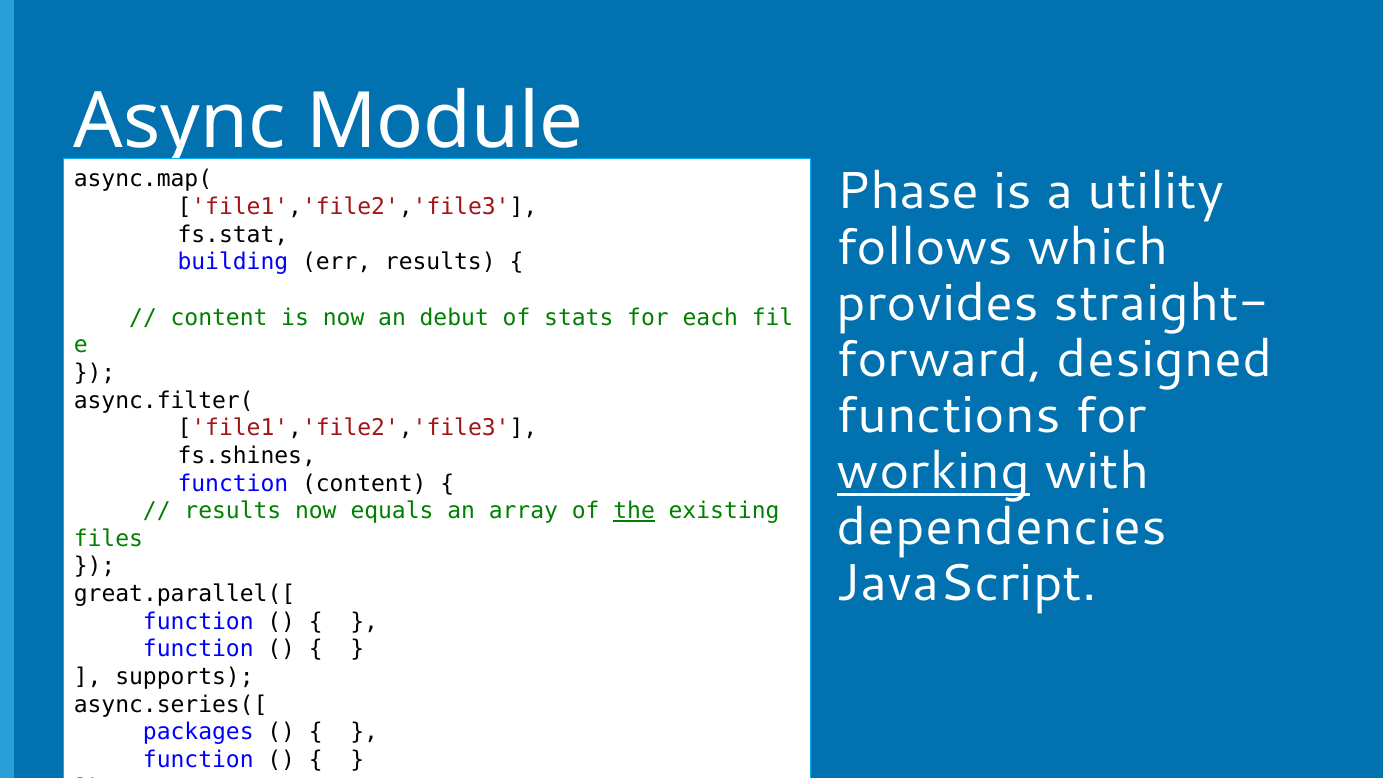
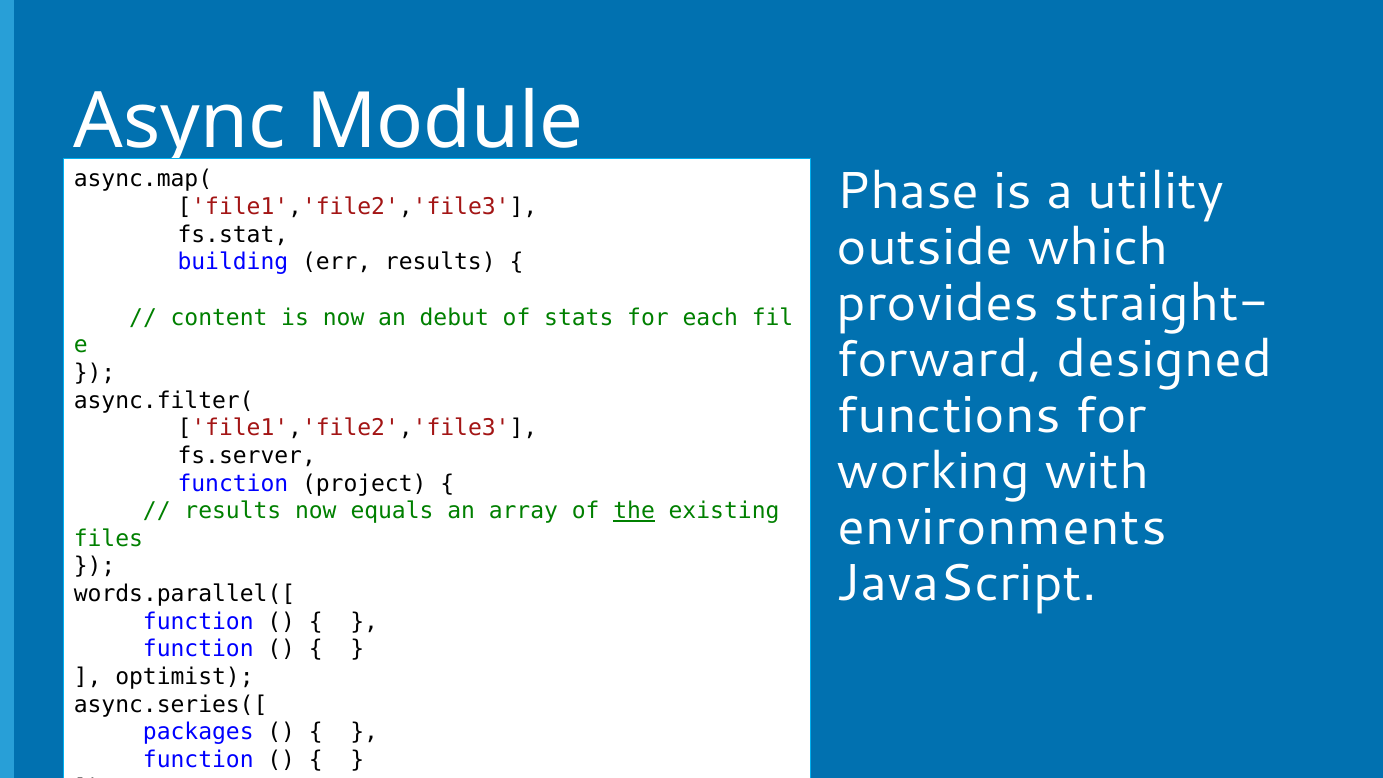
follows: follows -> outside
fs.shines: fs.shines -> fs.server
working underline: present -> none
function content: content -> project
dependencies: dependencies -> environments
great.parallel([: great.parallel([ -> words.parallel([
supports: supports -> optimist
